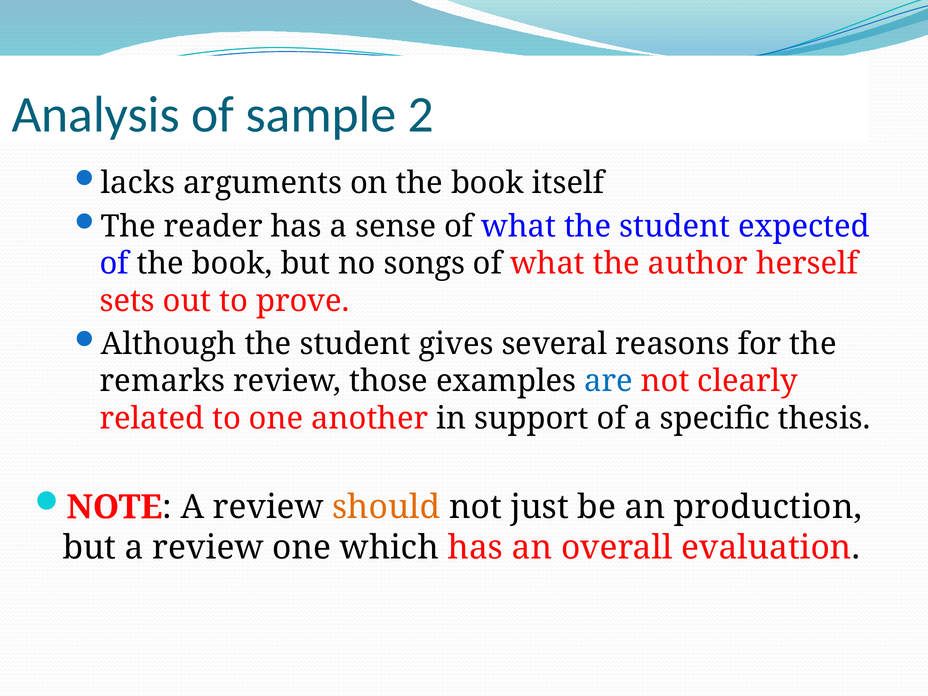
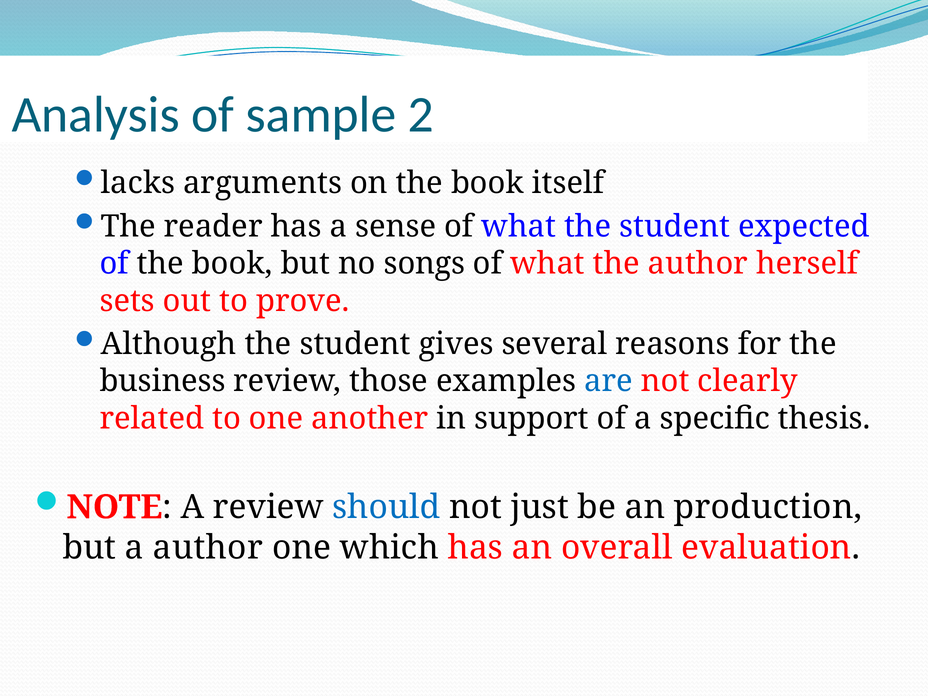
remarks: remarks -> business
should colour: orange -> blue
but a review: review -> author
